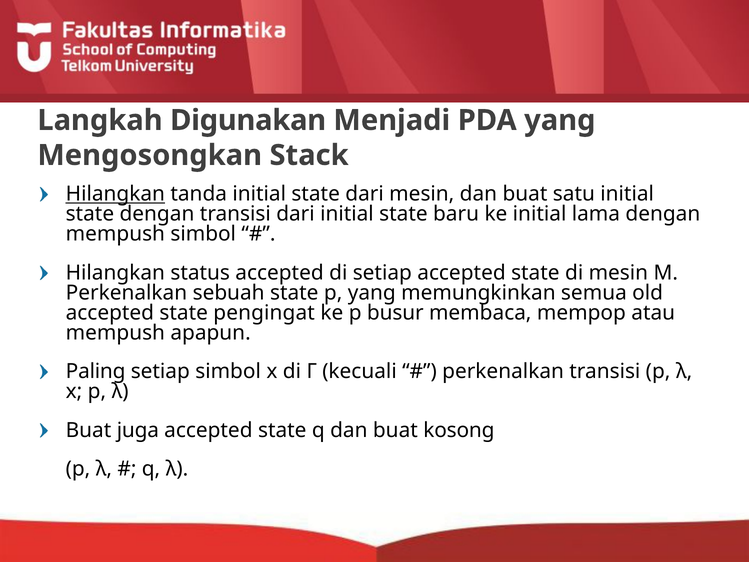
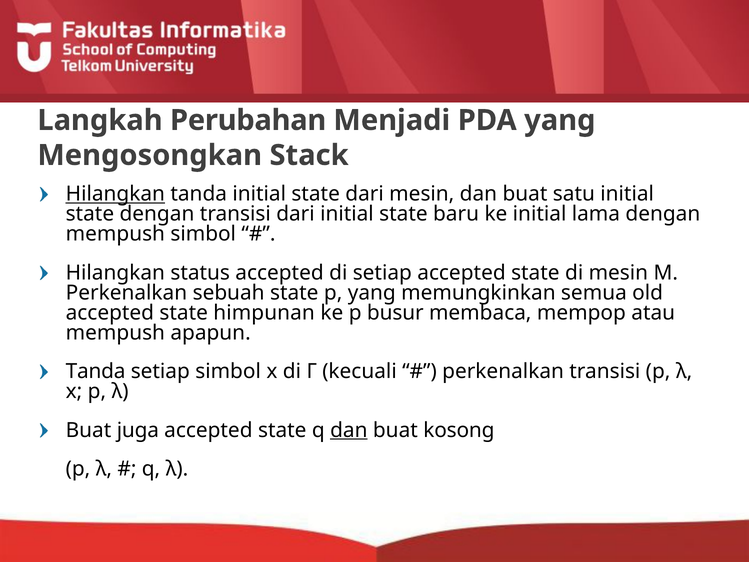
Digunakan: Digunakan -> Perubahan
pengingat: pengingat -> himpunan
Paling at (96, 371): Paling -> Tanda
dan at (349, 430) underline: none -> present
